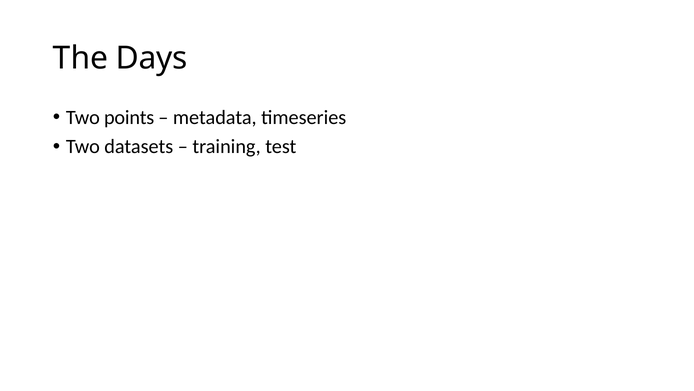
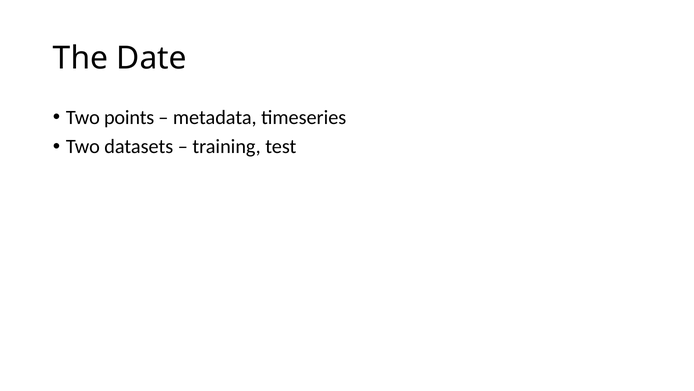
Days: Days -> Date
